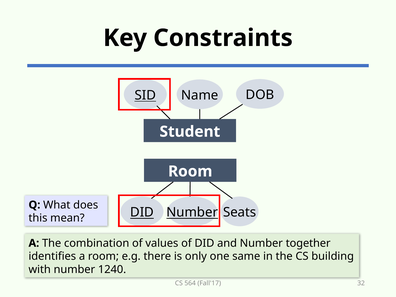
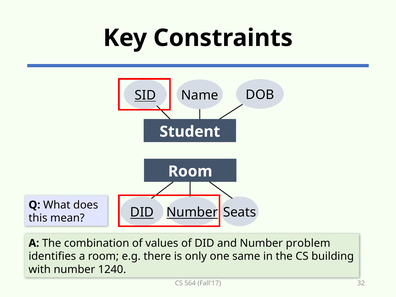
together: together -> problem
